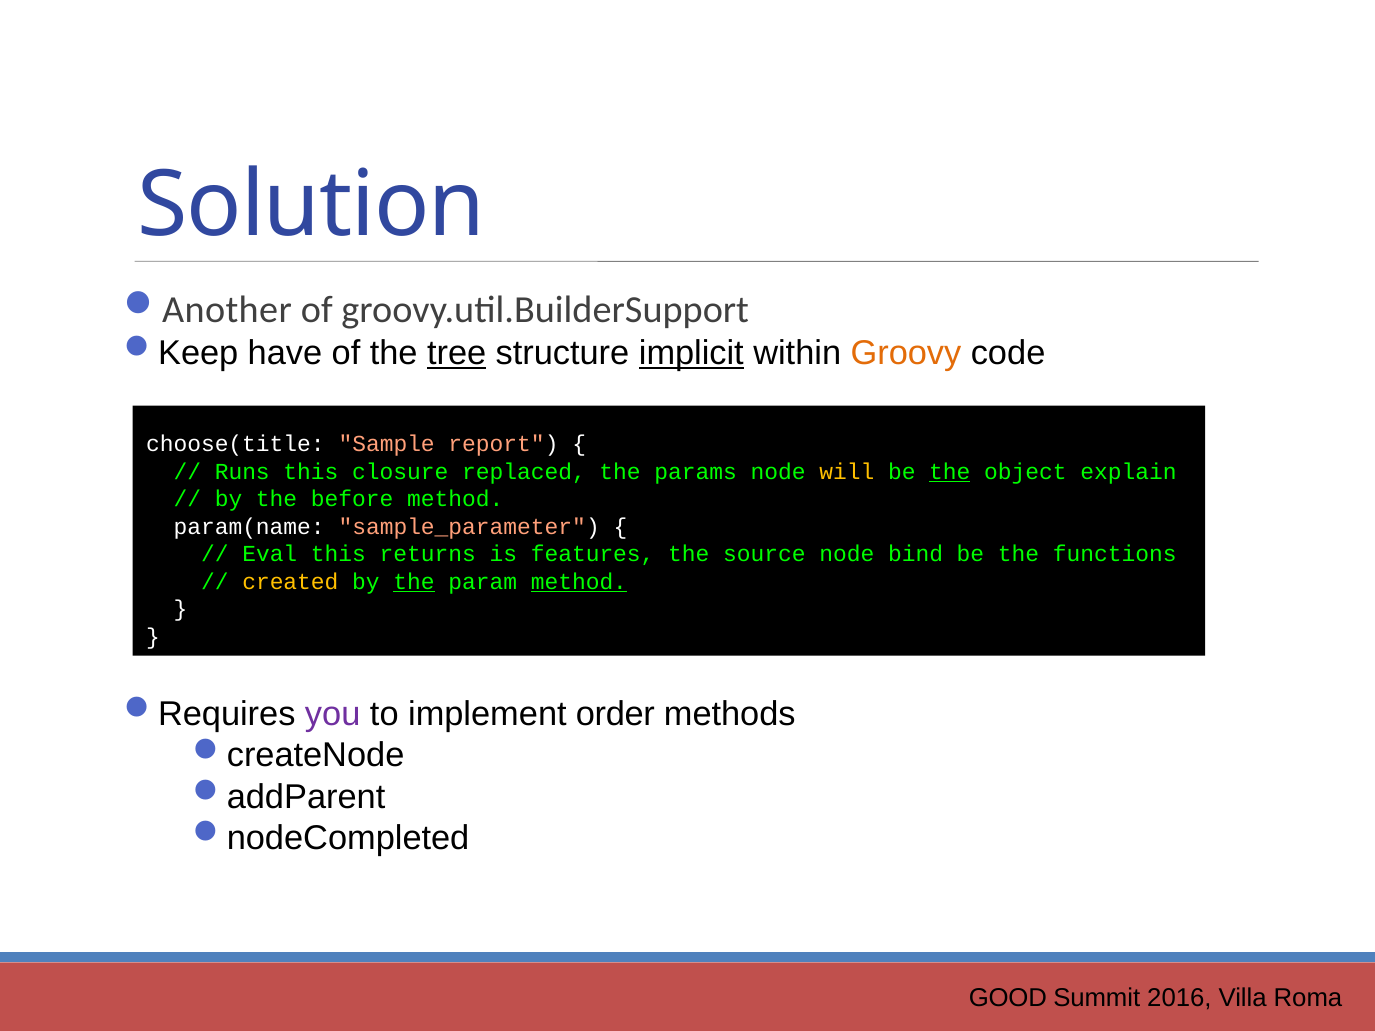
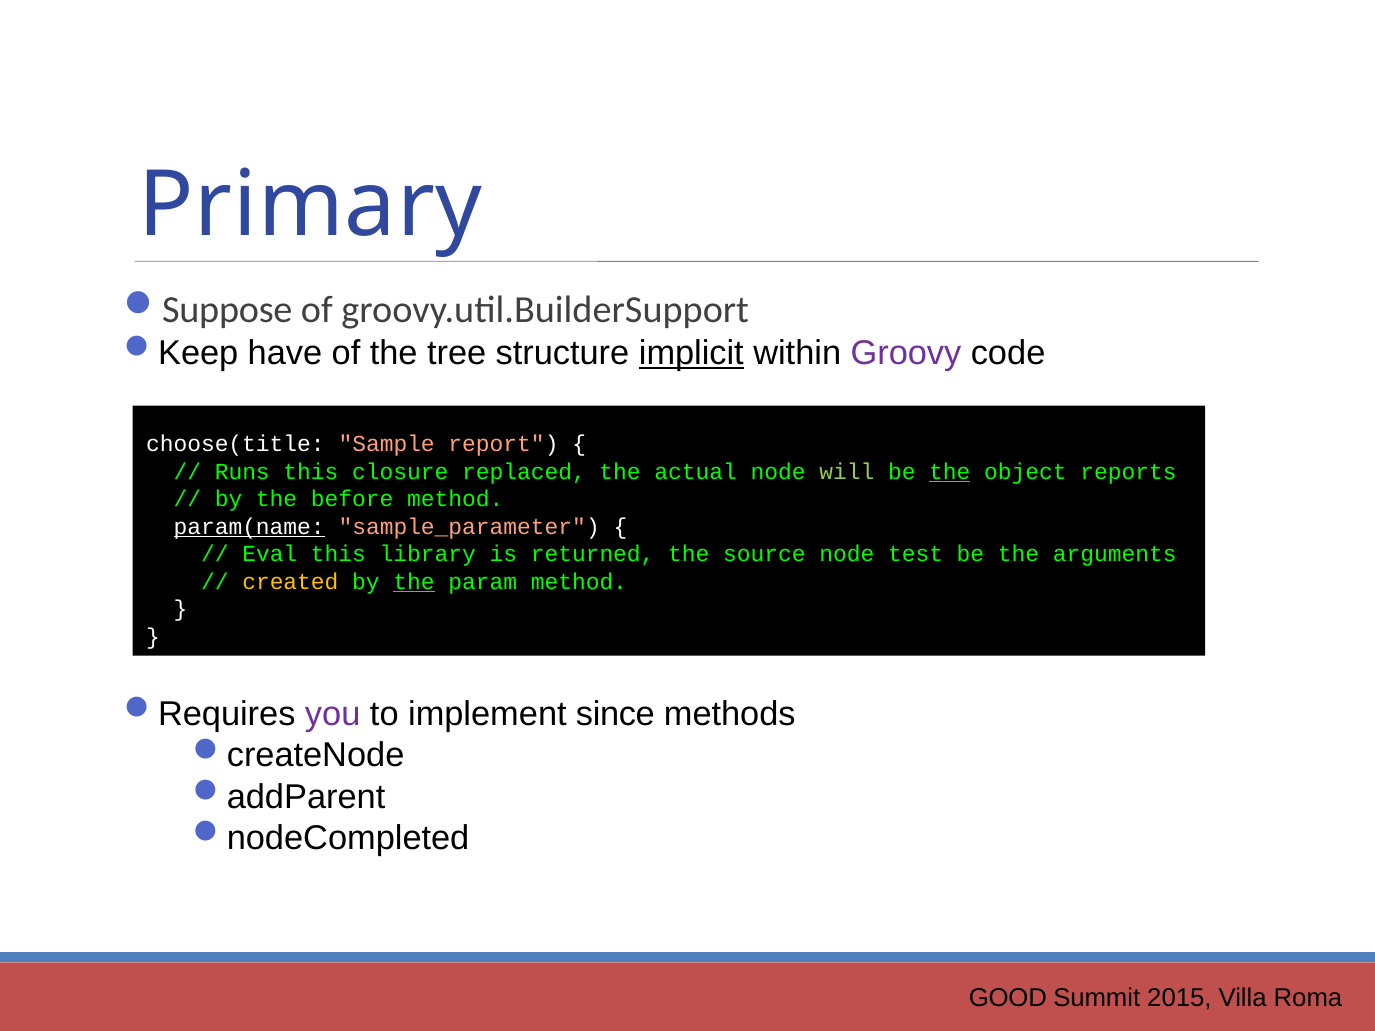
Solution: Solution -> Primary
Another: Another -> Suppose
tree underline: present -> none
Groovy colour: orange -> purple
params: params -> actual
will colour: yellow -> light green
explain: explain -> reports
param(name underline: none -> present
returns: returns -> library
features: features -> returned
bind: bind -> test
functions: functions -> arguments
method at (579, 582) underline: present -> none
order: order -> since
2016: 2016 -> 2015
